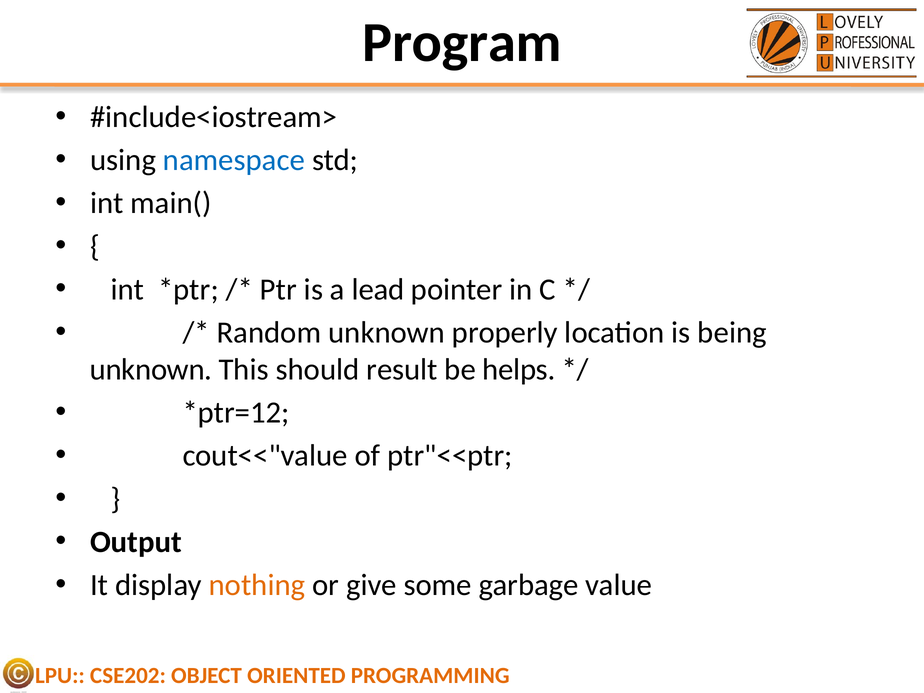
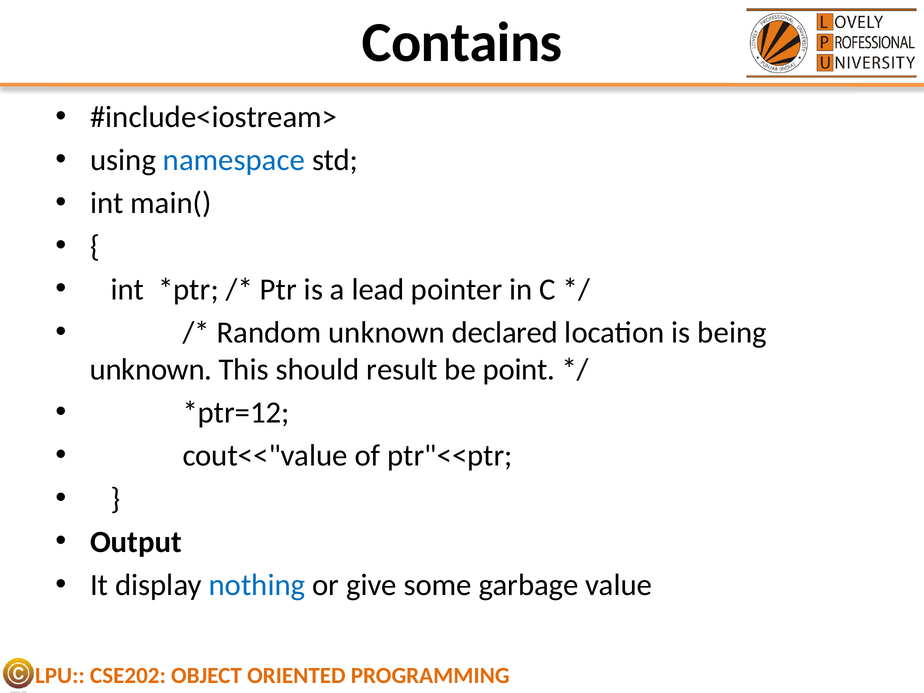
Program: Program -> Contains
properly: properly -> declared
helps: helps -> point
nothing colour: orange -> blue
